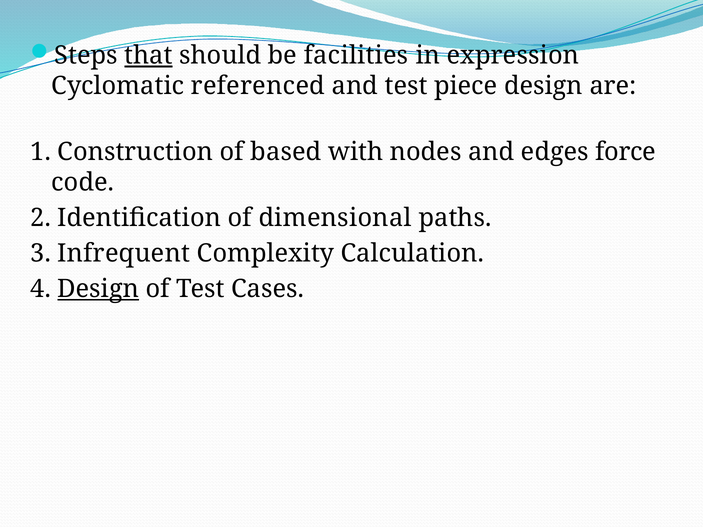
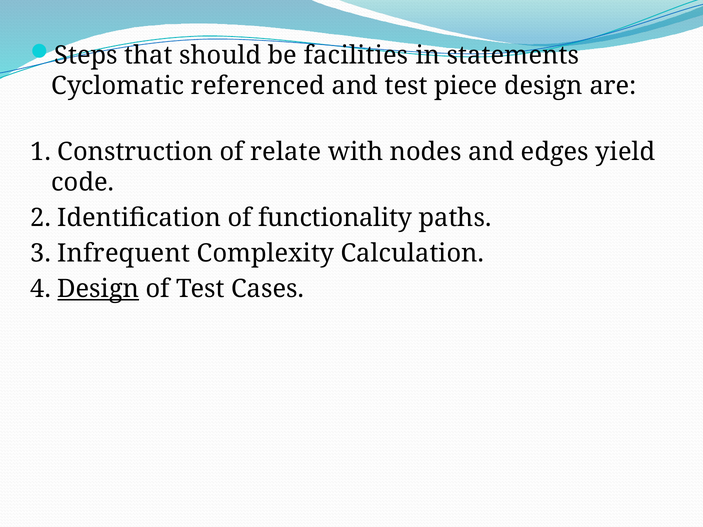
that underline: present -> none
expression: expression -> statements
based: based -> relate
force: force -> yield
dimensional: dimensional -> functionality
